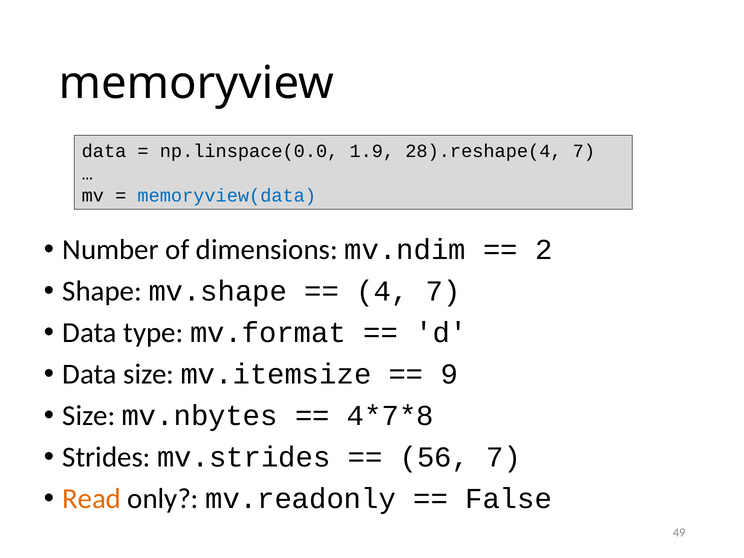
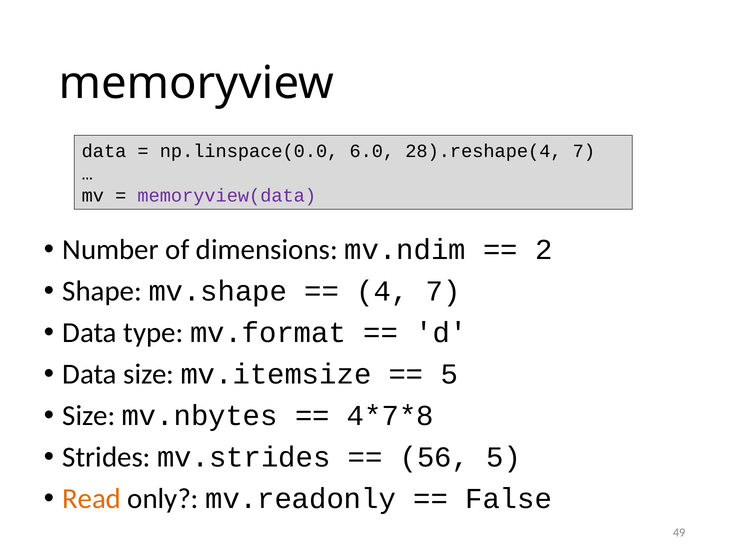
1.9: 1.9 -> 6.0
memoryview(data colour: blue -> purple
9 at (449, 374): 9 -> 5
56 7: 7 -> 5
